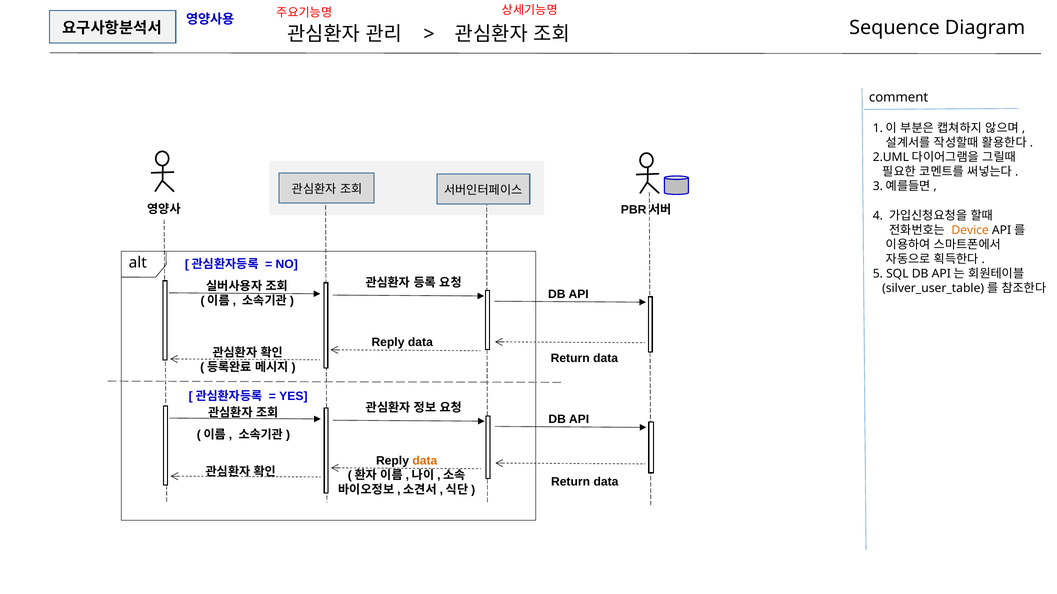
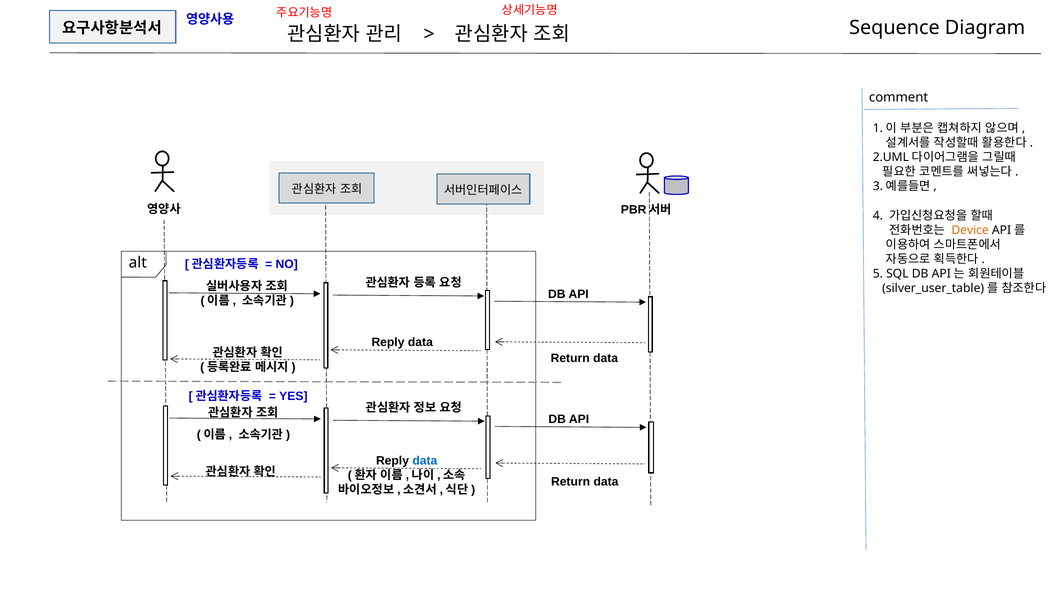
data at (425, 461) colour: orange -> blue
